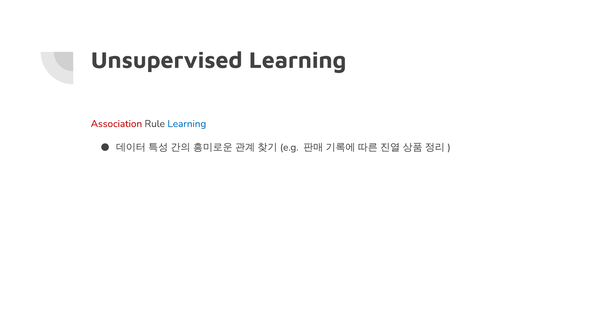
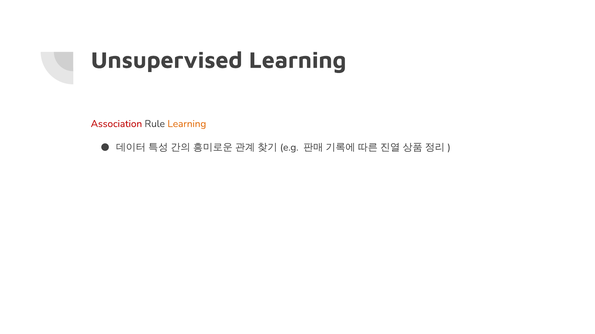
Learning at (187, 124) colour: blue -> orange
